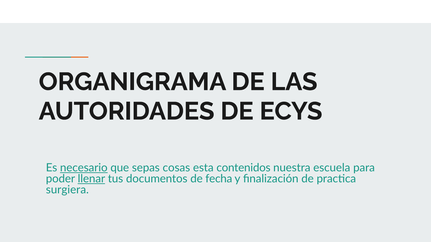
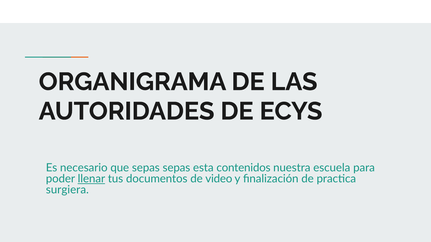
necesario underline: present -> none
sepas cosas: cosas -> sepas
fecha: fecha -> video
